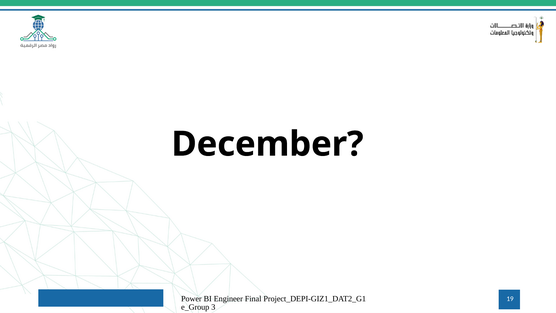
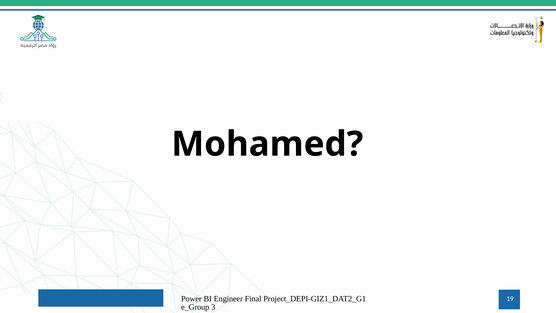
December: December -> Mohamed
